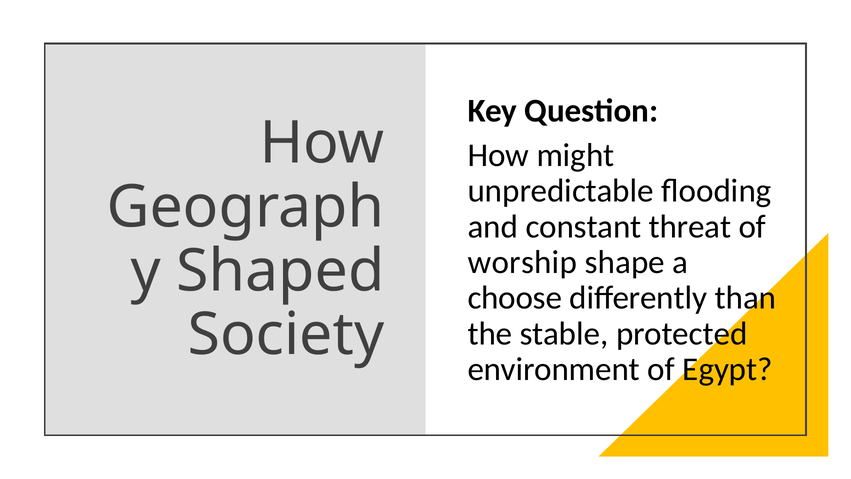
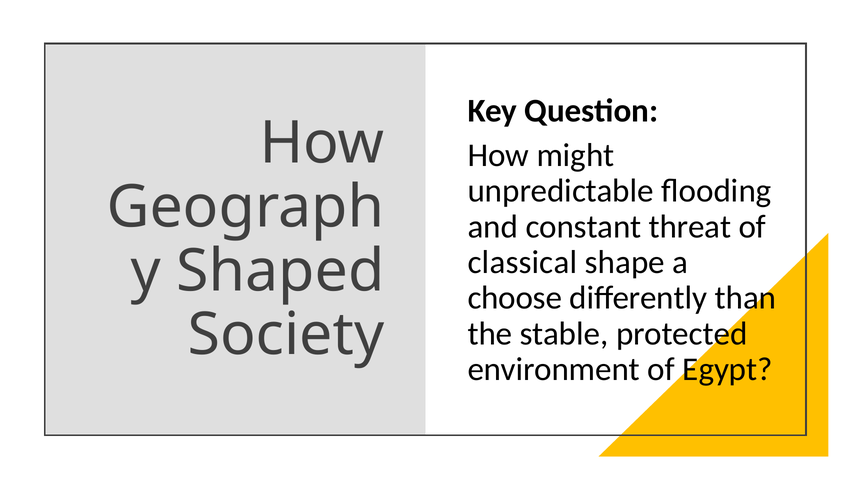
worship: worship -> classical
